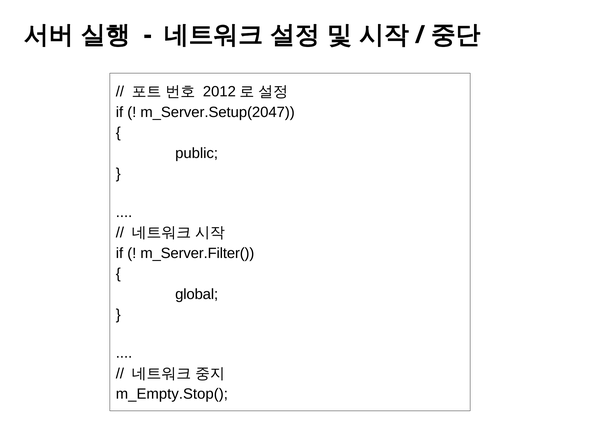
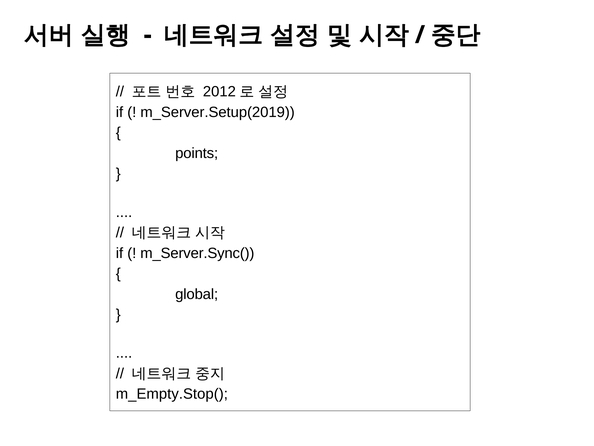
m_Server.Setup(2047: m_Server.Setup(2047 -> m_Server.Setup(2019
public: public -> points
m_Server.Filter(: m_Server.Filter( -> m_Server.Sync(
